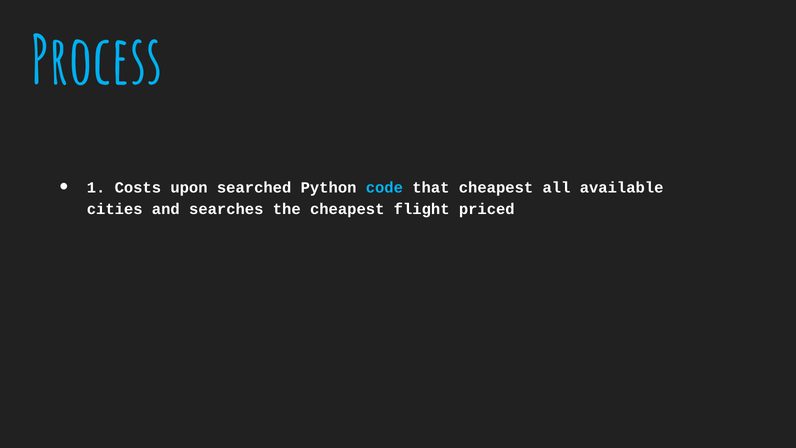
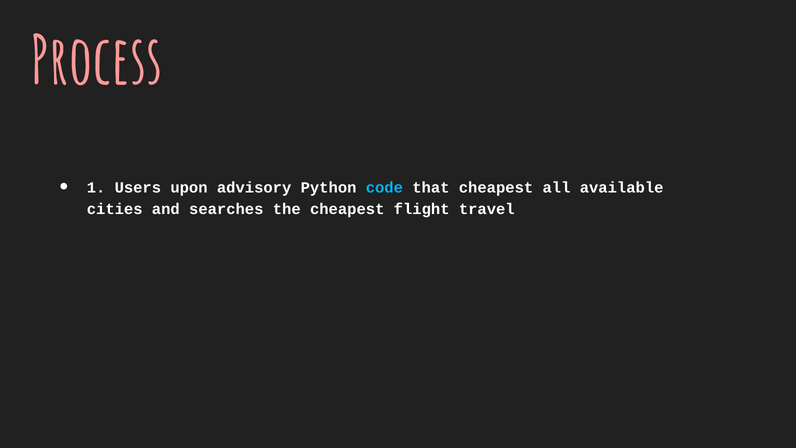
Process colour: light blue -> pink
Costs: Costs -> Users
searched: searched -> advisory
priced: priced -> travel
